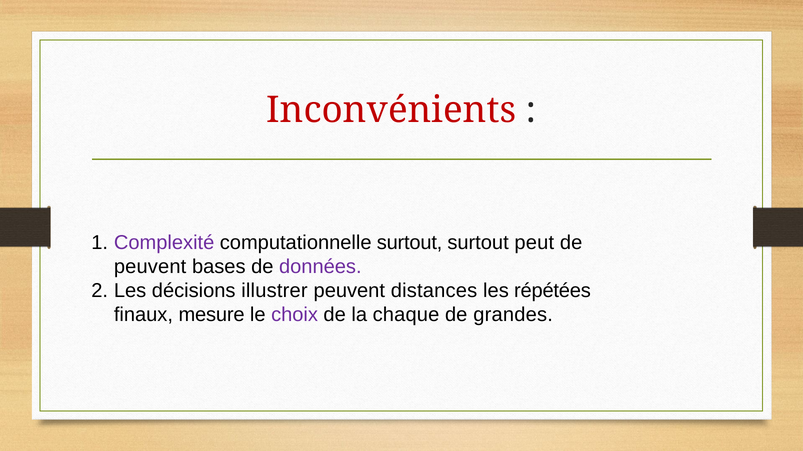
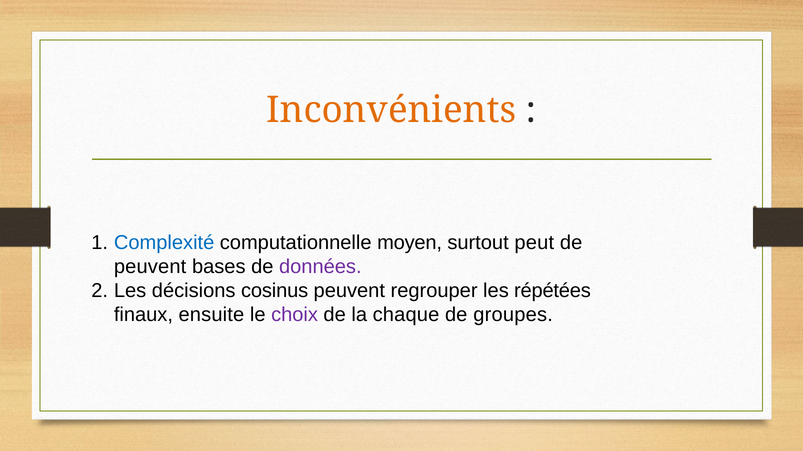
Inconvénients colour: red -> orange
Complexité colour: purple -> blue
computationnelle surtout: surtout -> moyen
illustrer: illustrer -> cosinus
distances: distances -> regrouper
mesure: mesure -> ensuite
grandes: grandes -> groupes
